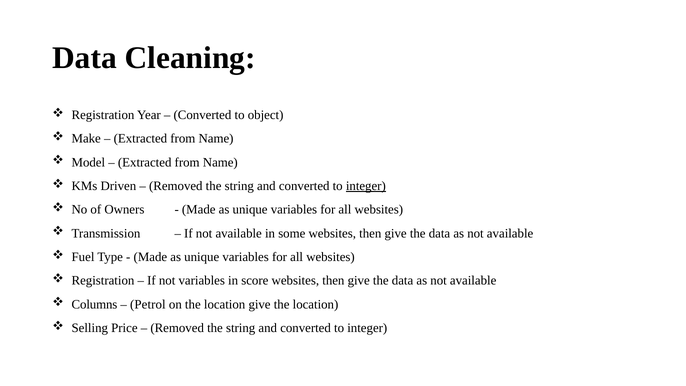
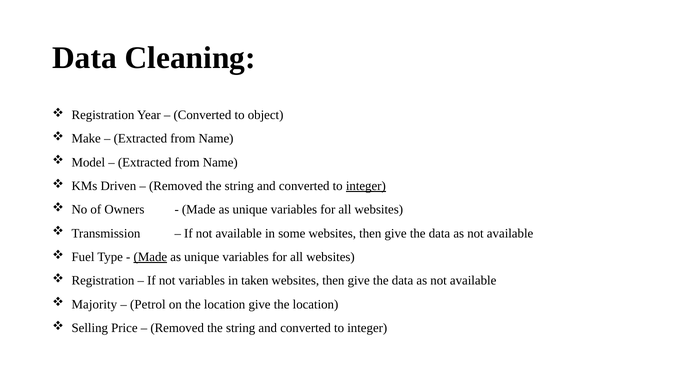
Made at (150, 257) underline: none -> present
score: score -> taken
Columns: Columns -> Majority
